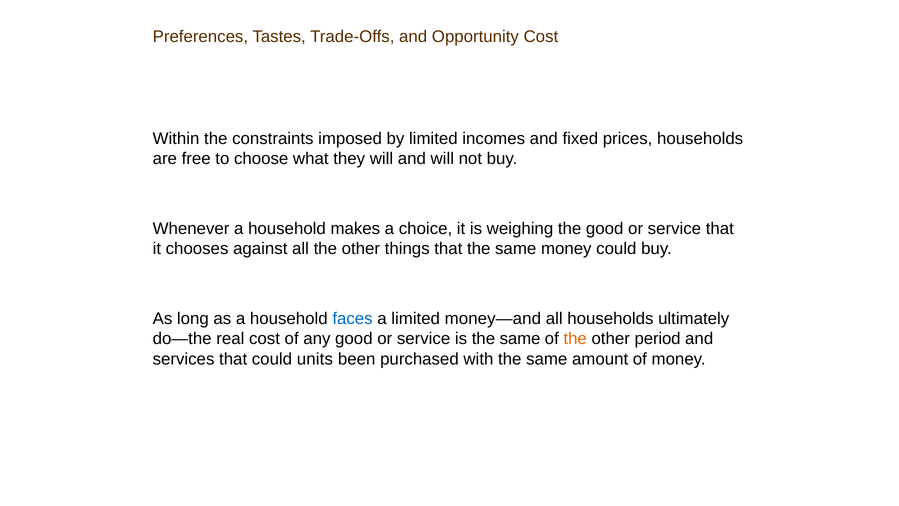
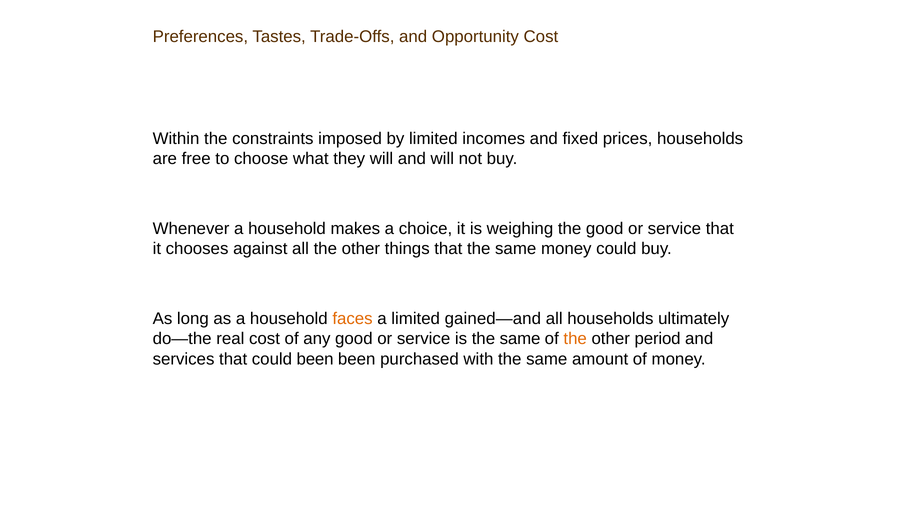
faces colour: blue -> orange
money—and: money—and -> gained—and
could units: units -> been
